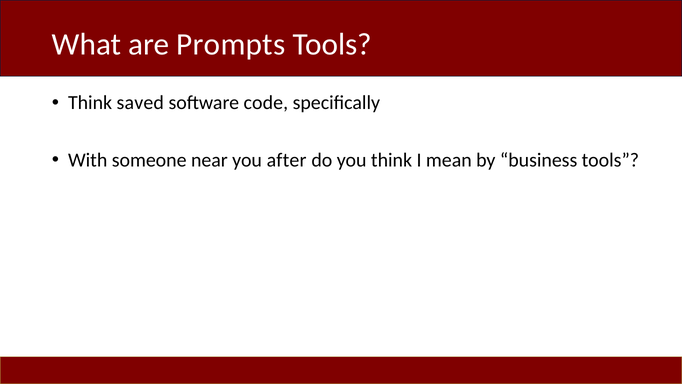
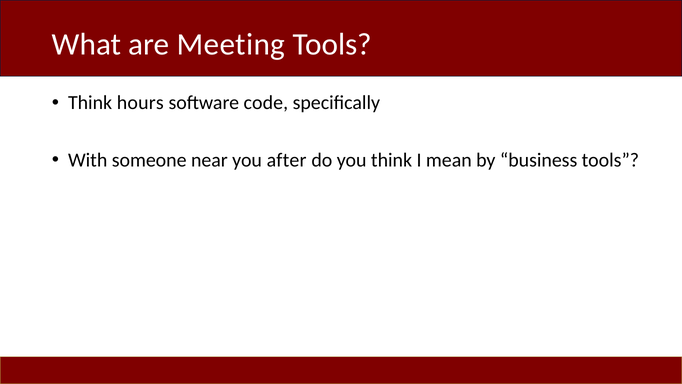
Prompts: Prompts -> Meeting
saved: saved -> hours
